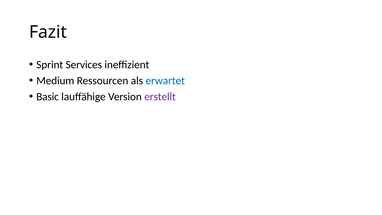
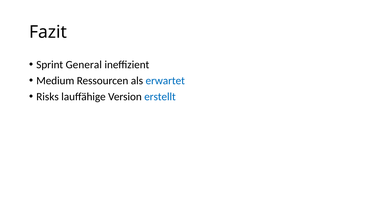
Services: Services -> General
Basic: Basic -> Risks
erstellt colour: purple -> blue
